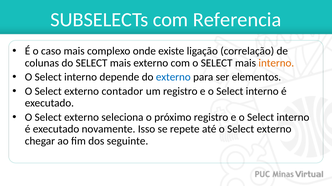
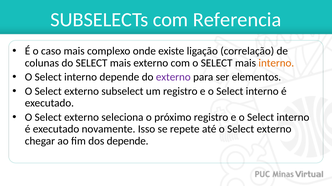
externo at (173, 77) colour: blue -> purple
contador: contador -> subselect
dos seguinte: seguinte -> depende
